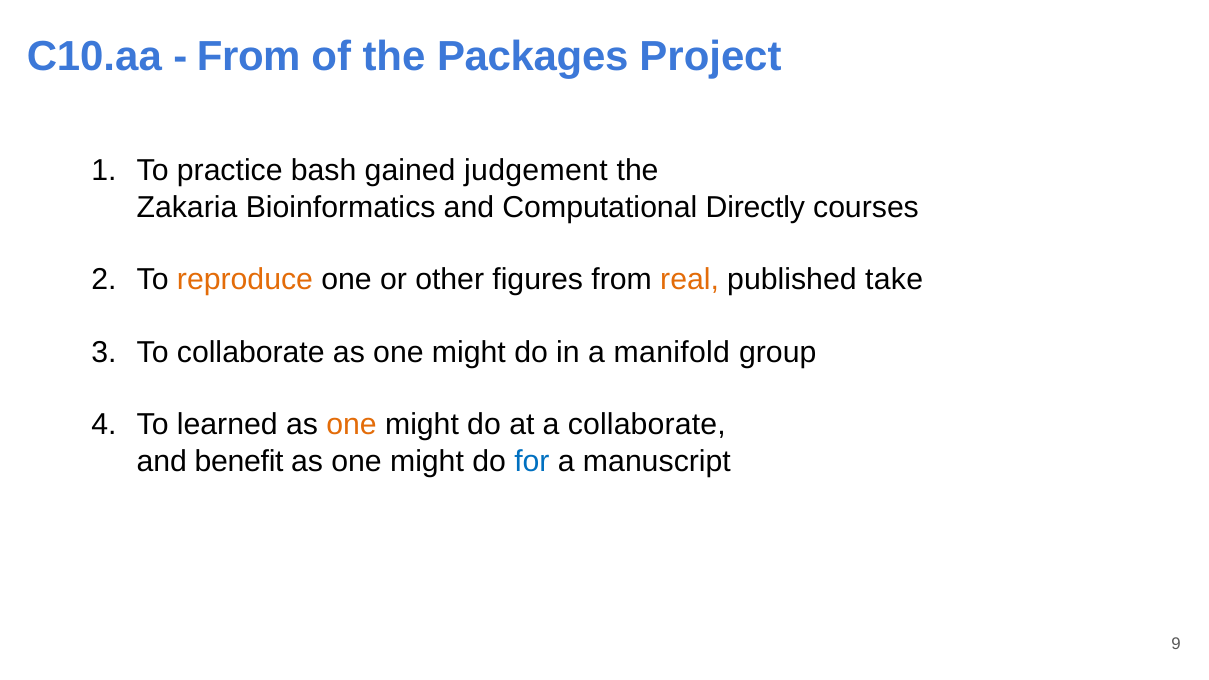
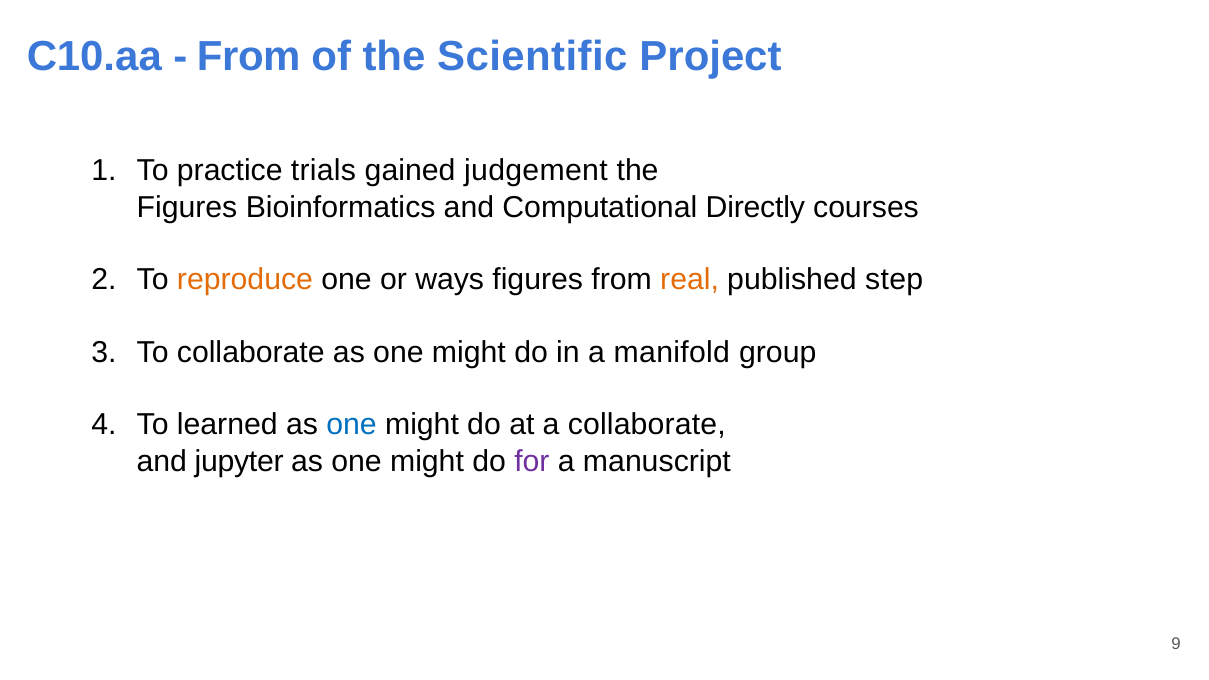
Packages: Packages -> Scientific
bash: bash -> trials
Zakaria at (187, 207): Zakaria -> Figures
other: other -> ways
take: take -> step
one at (352, 425) colour: orange -> blue
benefit: benefit -> jupyter
for colour: blue -> purple
